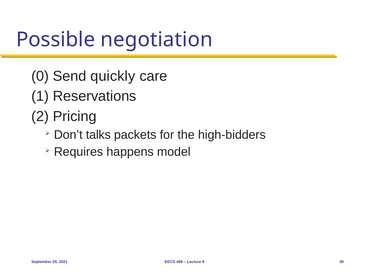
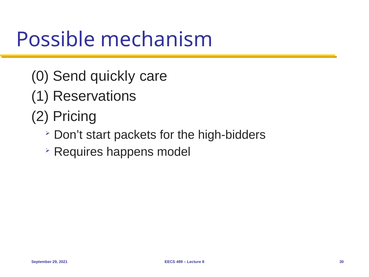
negotiation: negotiation -> mechanism
talks: talks -> start
